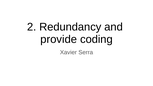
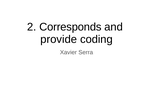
Redundancy: Redundancy -> Corresponds
